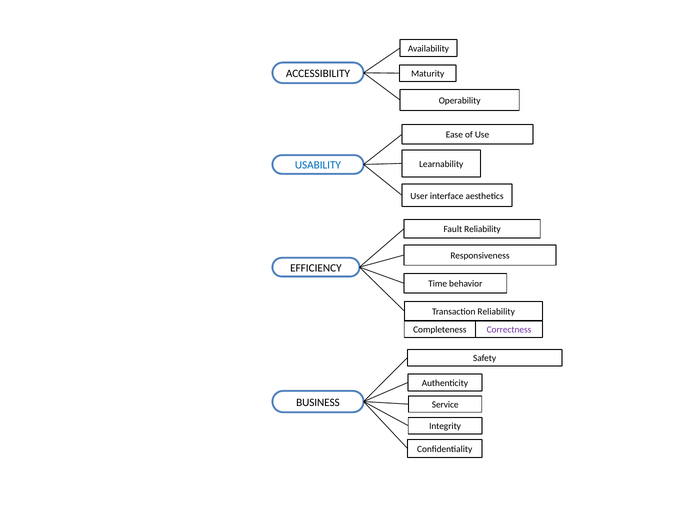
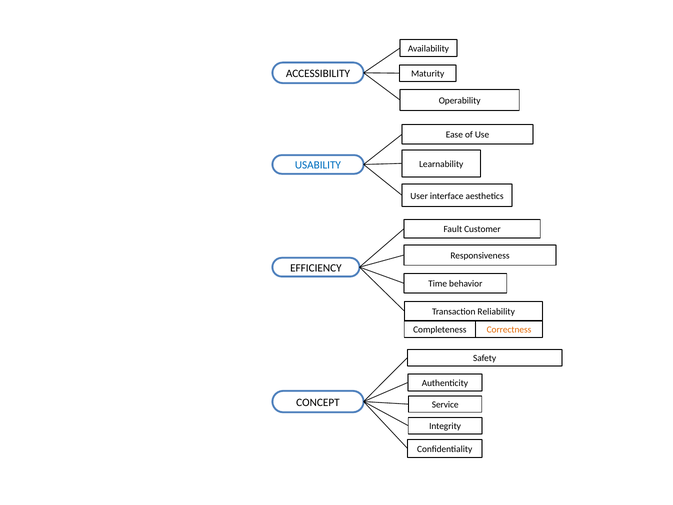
Fault Reliability: Reliability -> Customer
Correctness colour: purple -> orange
BUSINESS: BUSINESS -> CONCEPT
